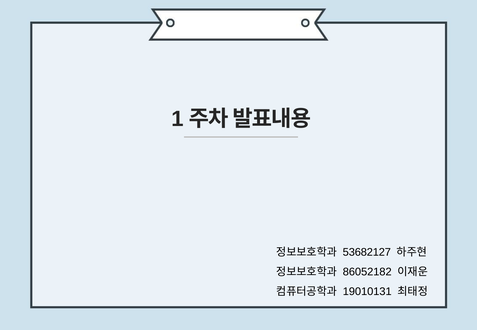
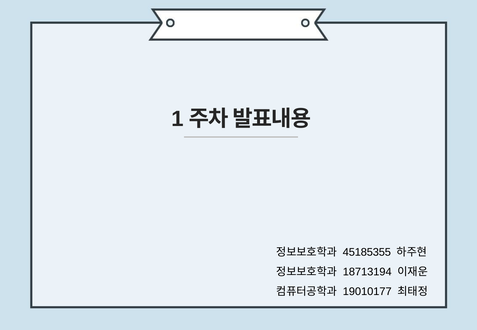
53682127: 53682127 -> 45185355
86052182: 86052182 -> 18713194
19010131: 19010131 -> 19010177
